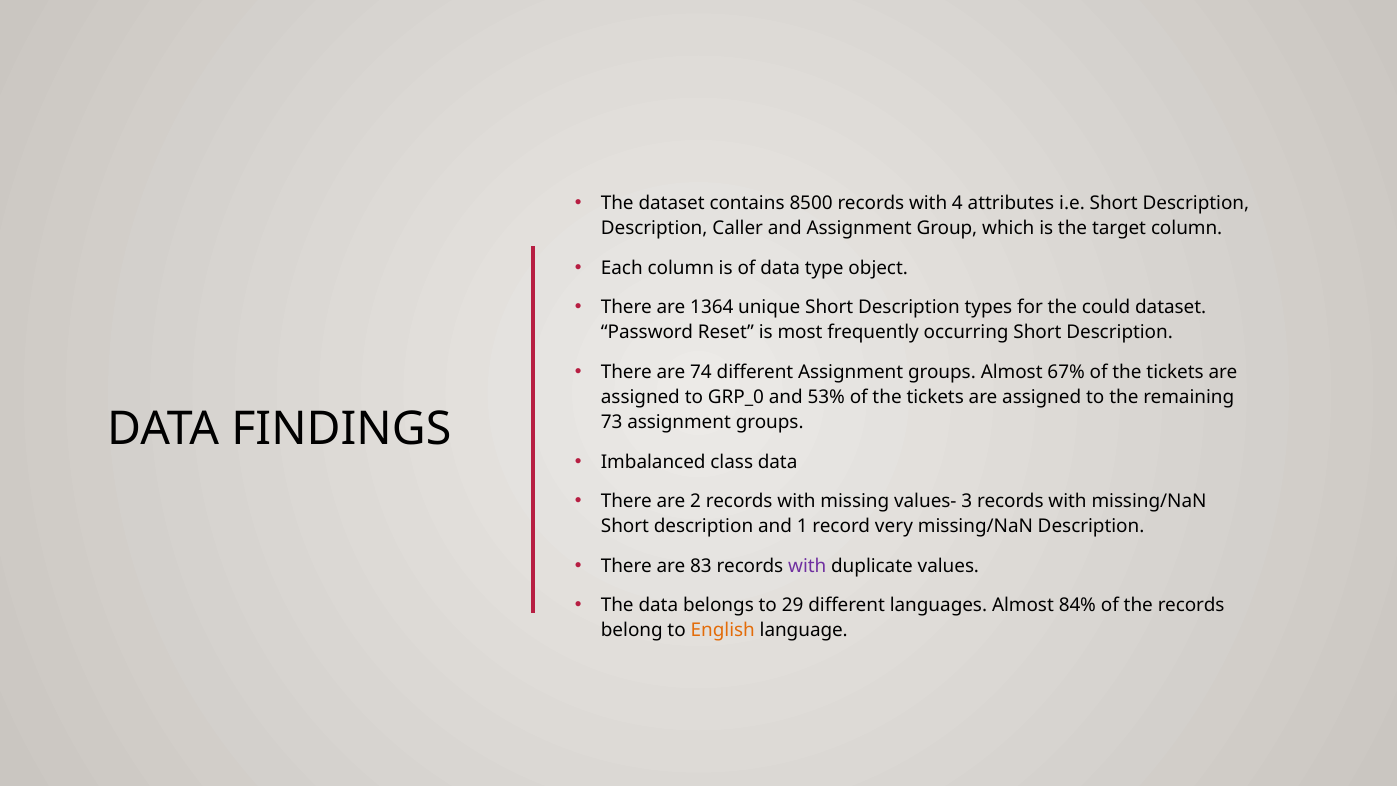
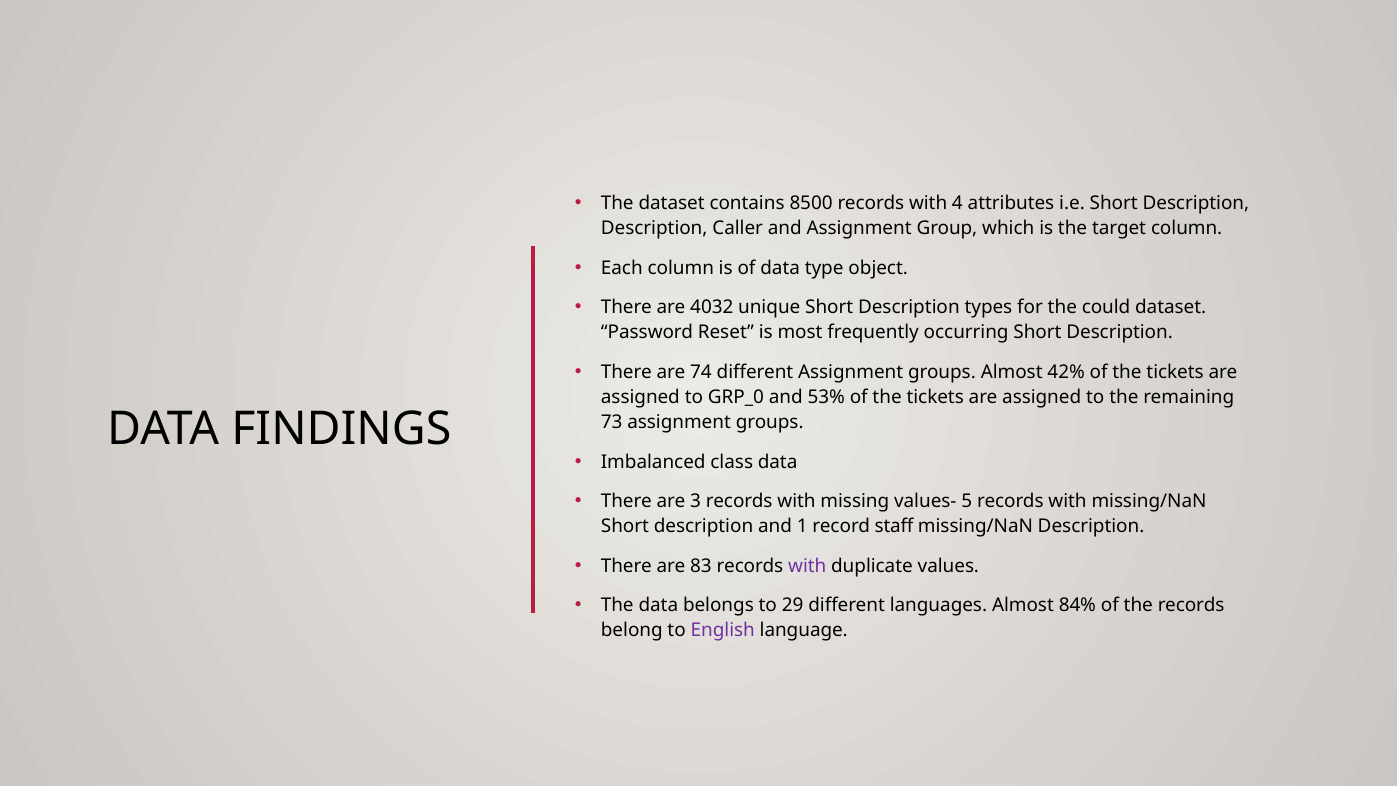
1364: 1364 -> 4032
67%: 67% -> 42%
2: 2 -> 3
3: 3 -> 5
very: very -> staff
English colour: orange -> purple
